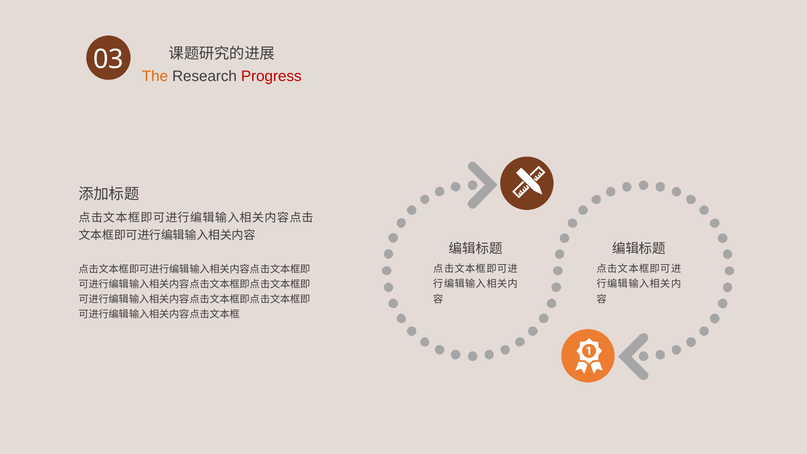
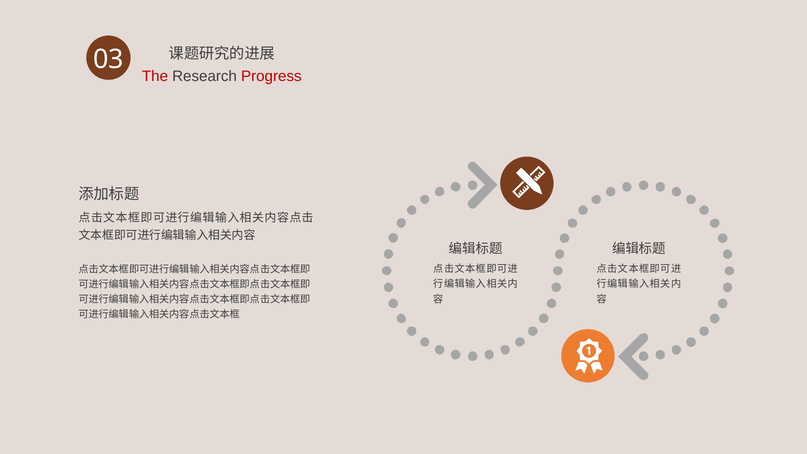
The colour: orange -> red
